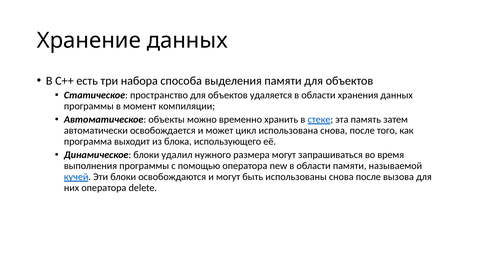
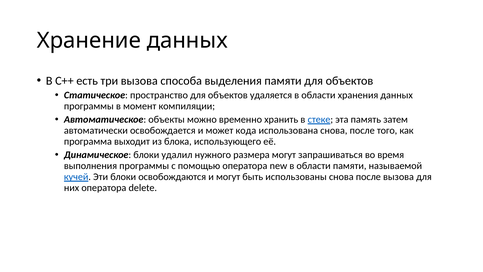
три набора: набора -> вызова
цикл: цикл -> кода
